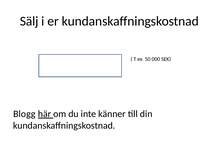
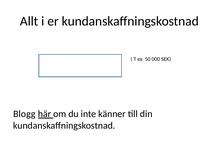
Sälj: Sälj -> Allt
